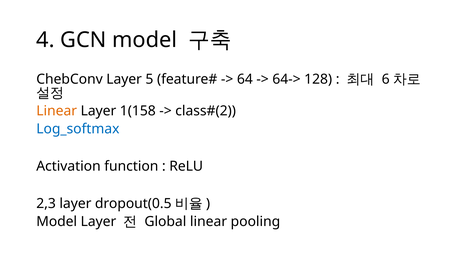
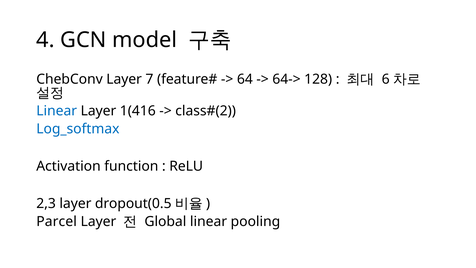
5: 5 -> 7
Linear at (57, 111) colour: orange -> blue
1(158: 1(158 -> 1(416
Model at (57, 222): Model -> Parcel
